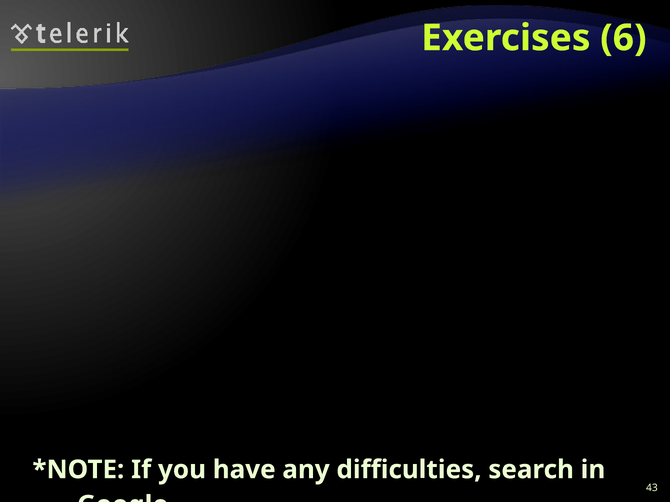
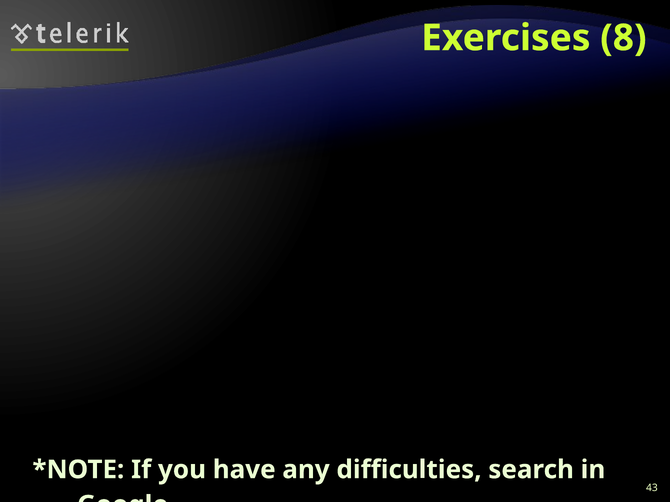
Exercises 6: 6 -> 8
